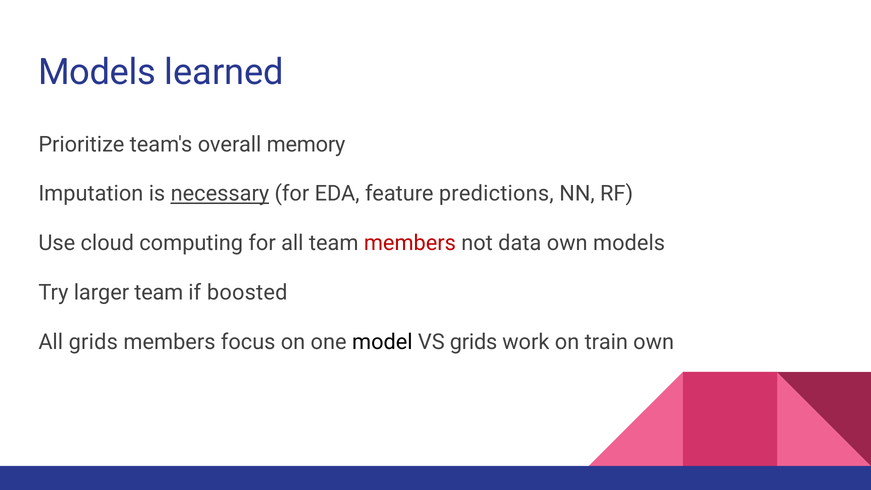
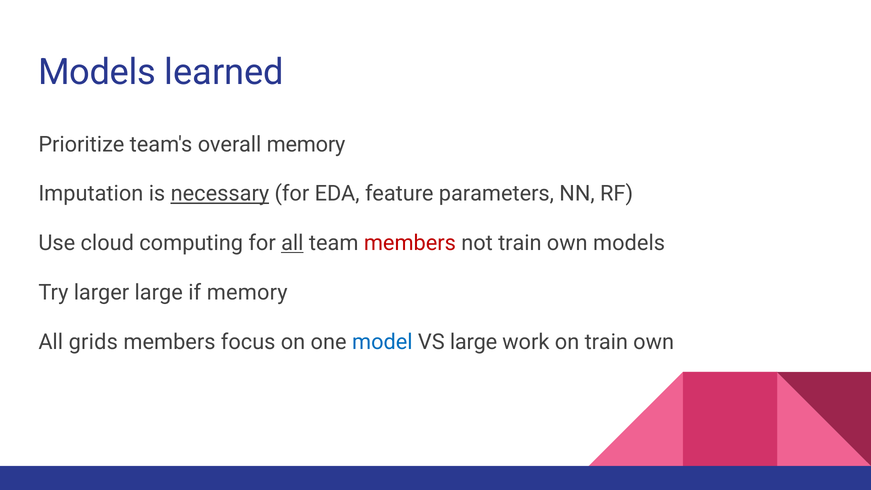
predictions: predictions -> parameters
all at (292, 243) underline: none -> present
not data: data -> train
larger team: team -> large
if boosted: boosted -> memory
model colour: black -> blue
VS grids: grids -> large
